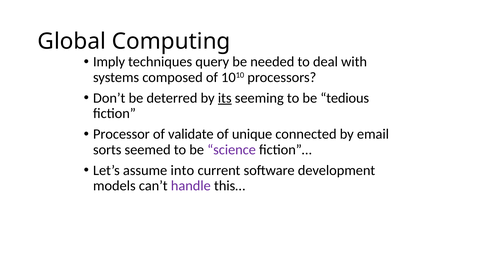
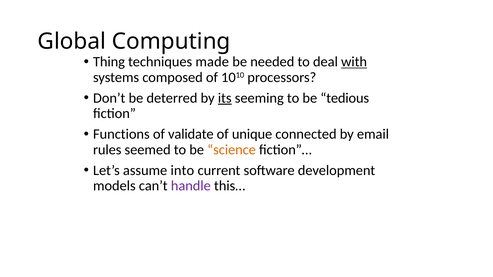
Imply: Imply -> Thing
query: query -> made
with underline: none -> present
Processor: Processor -> Functions
sorts: sorts -> rules
science colour: purple -> orange
